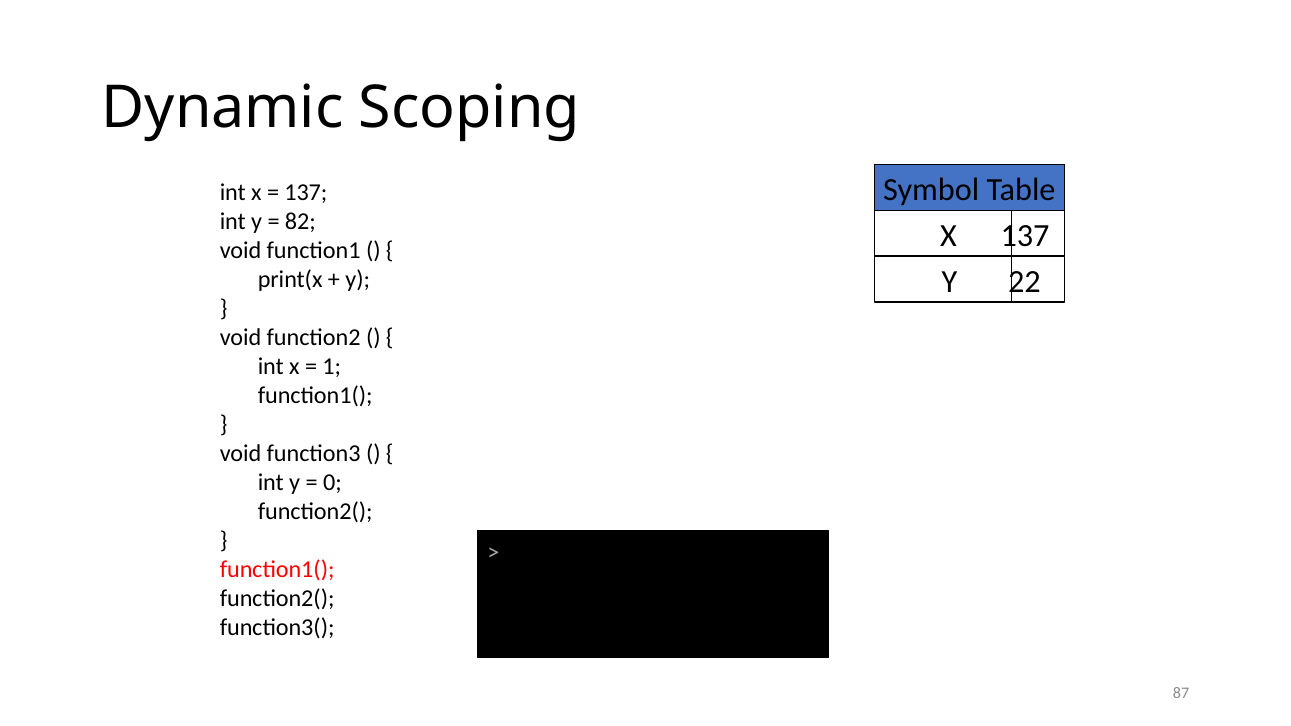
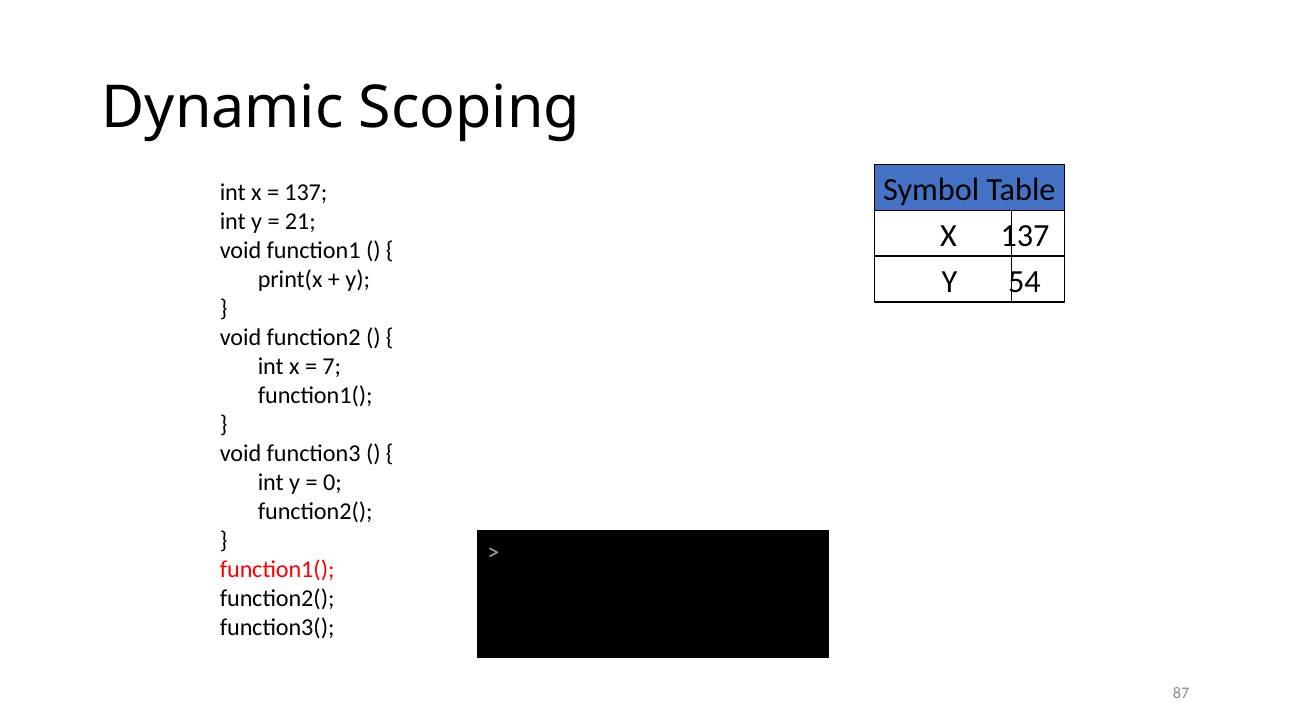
82: 82 -> 21
22: 22 -> 54
1: 1 -> 7
